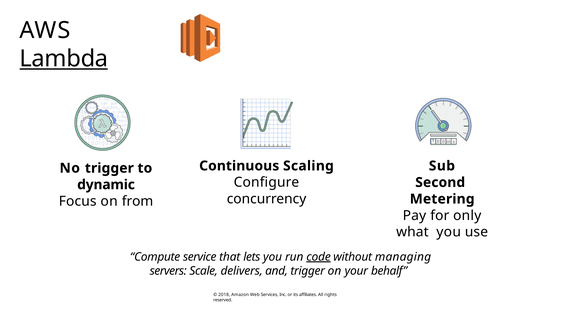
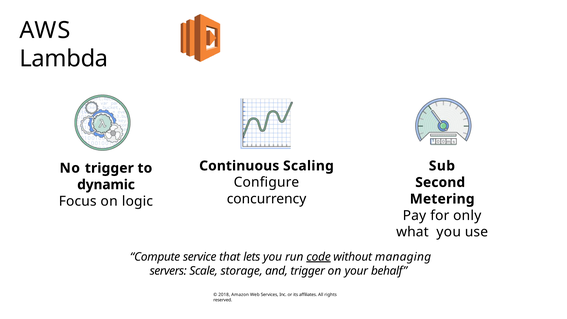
Lambda underline: present -> none
from: from -> logic
delivers: delivers -> storage
